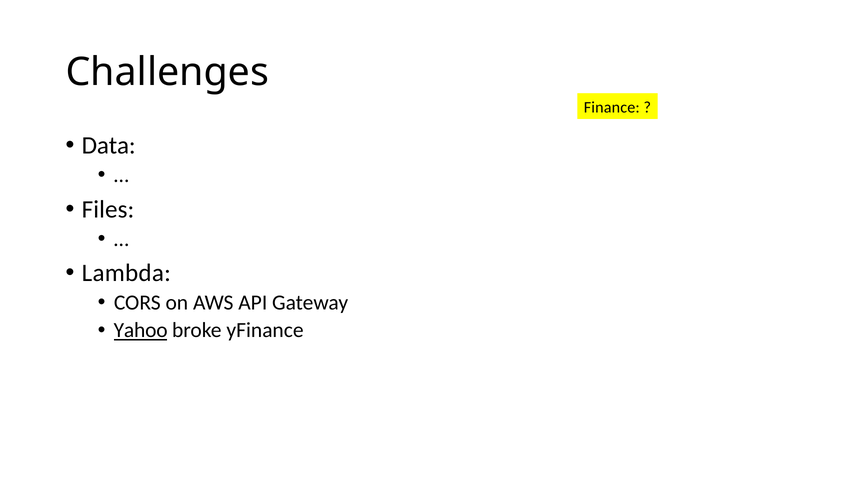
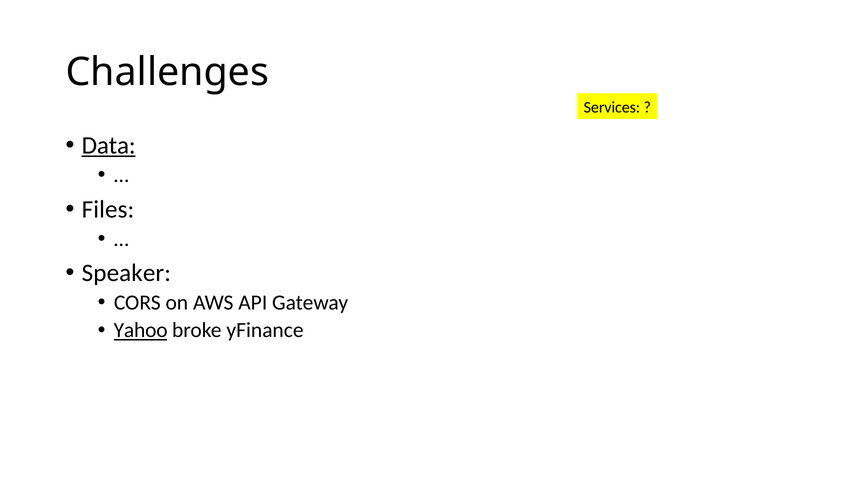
Finance: Finance -> Services
Data underline: none -> present
Lambda: Lambda -> Speaker
